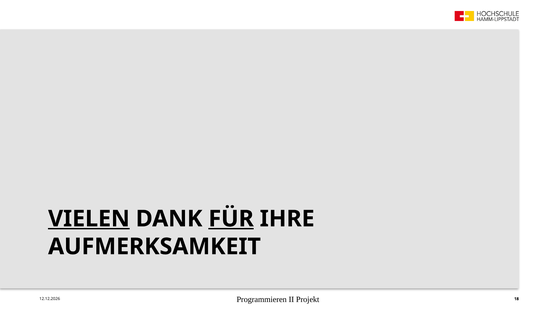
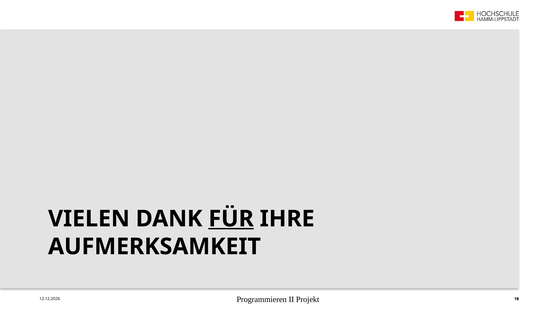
VIELEN underline: present -> none
